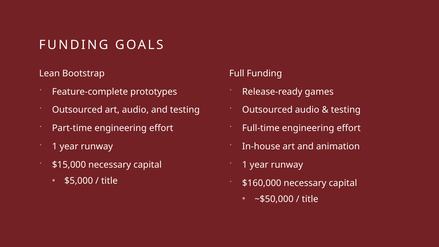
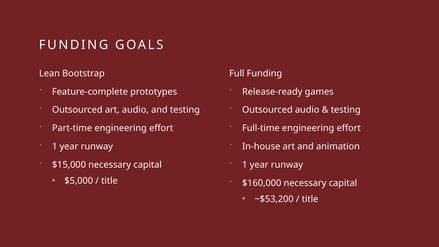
~$50,000: ~$50,000 -> ~$53,200
